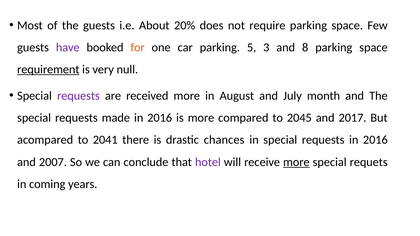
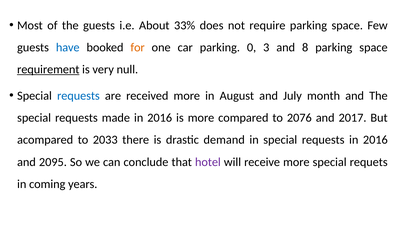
20%: 20% -> 33%
have colour: purple -> blue
5: 5 -> 0
requests at (78, 96) colour: purple -> blue
2045: 2045 -> 2076
2041: 2041 -> 2033
chances: chances -> demand
2007: 2007 -> 2095
more at (296, 162) underline: present -> none
